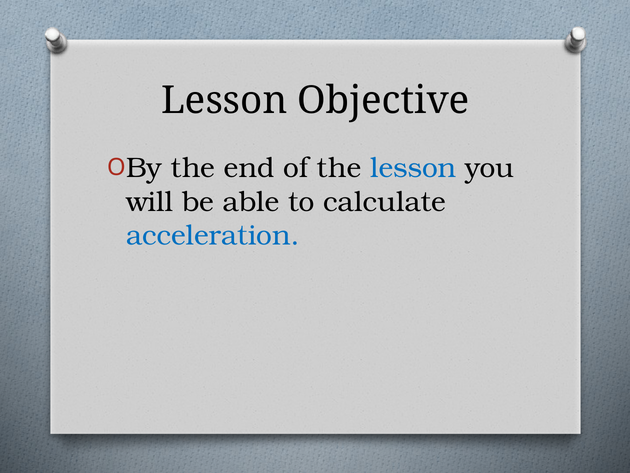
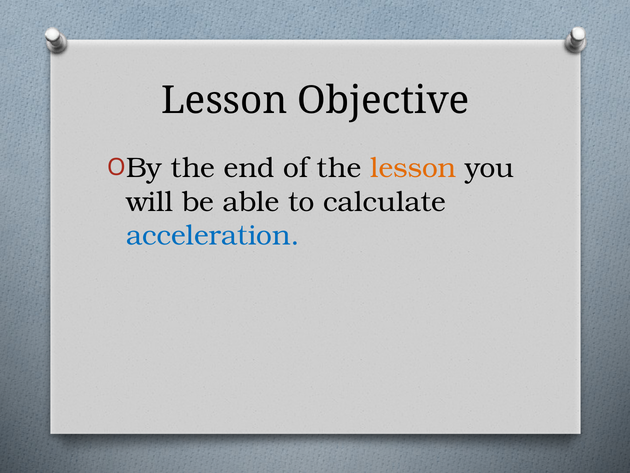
lesson at (413, 168) colour: blue -> orange
